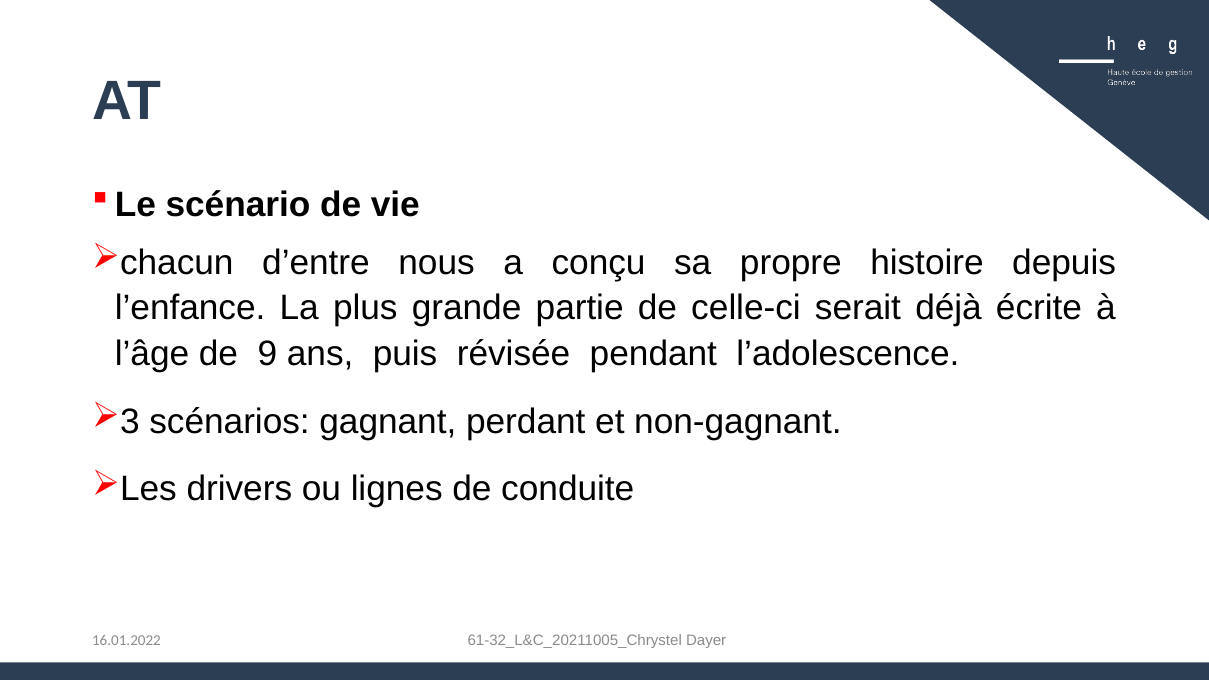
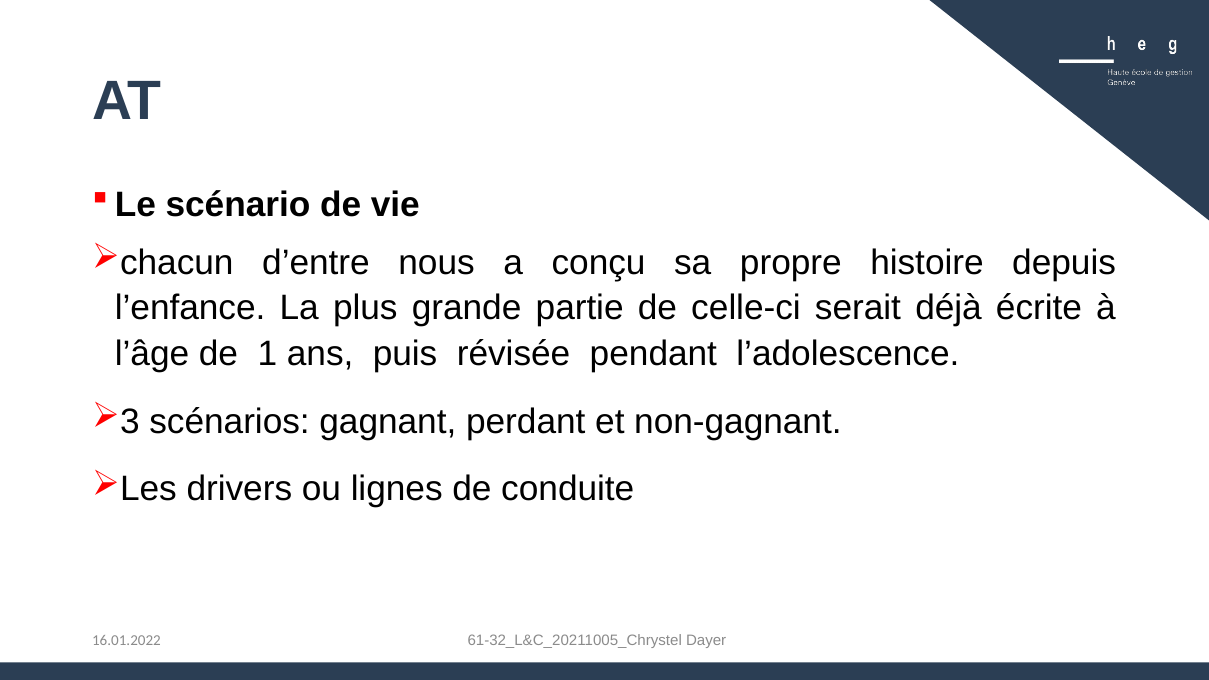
9: 9 -> 1
